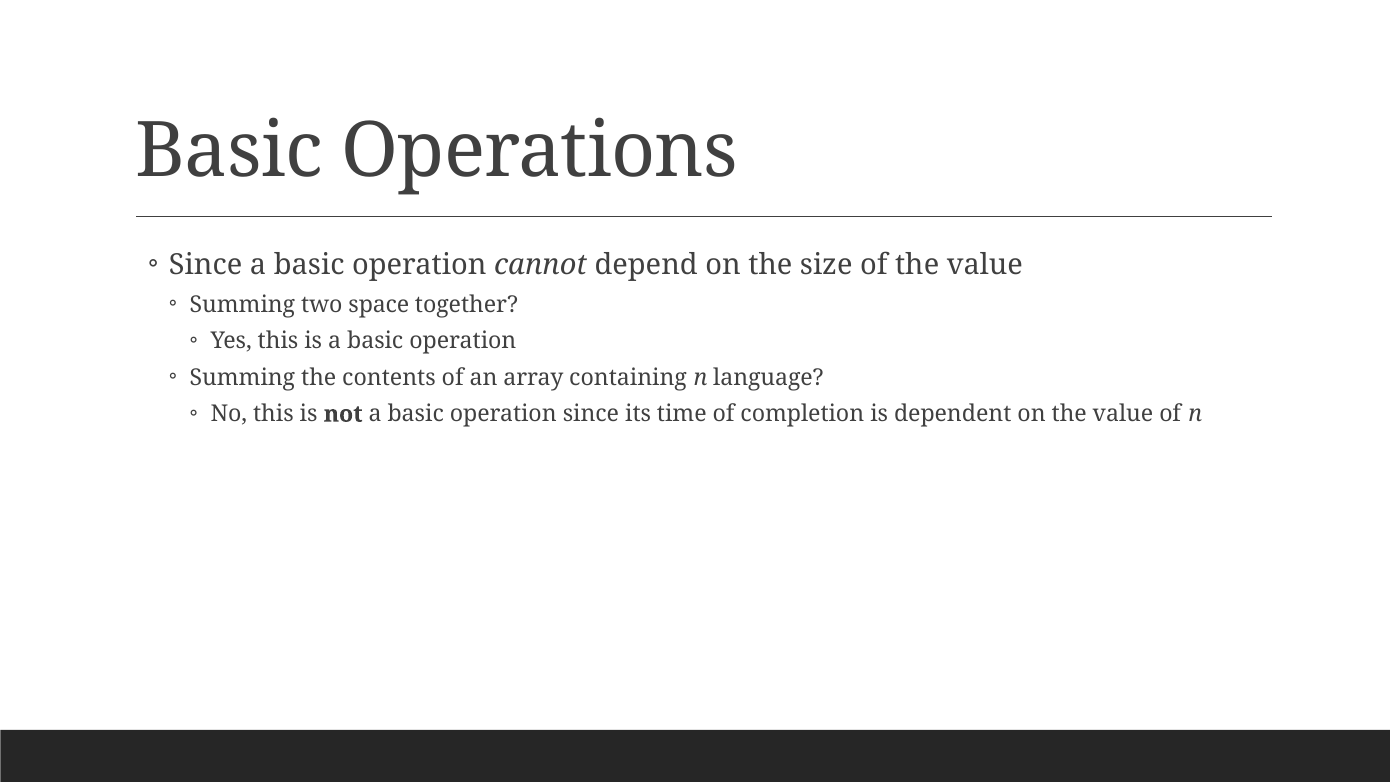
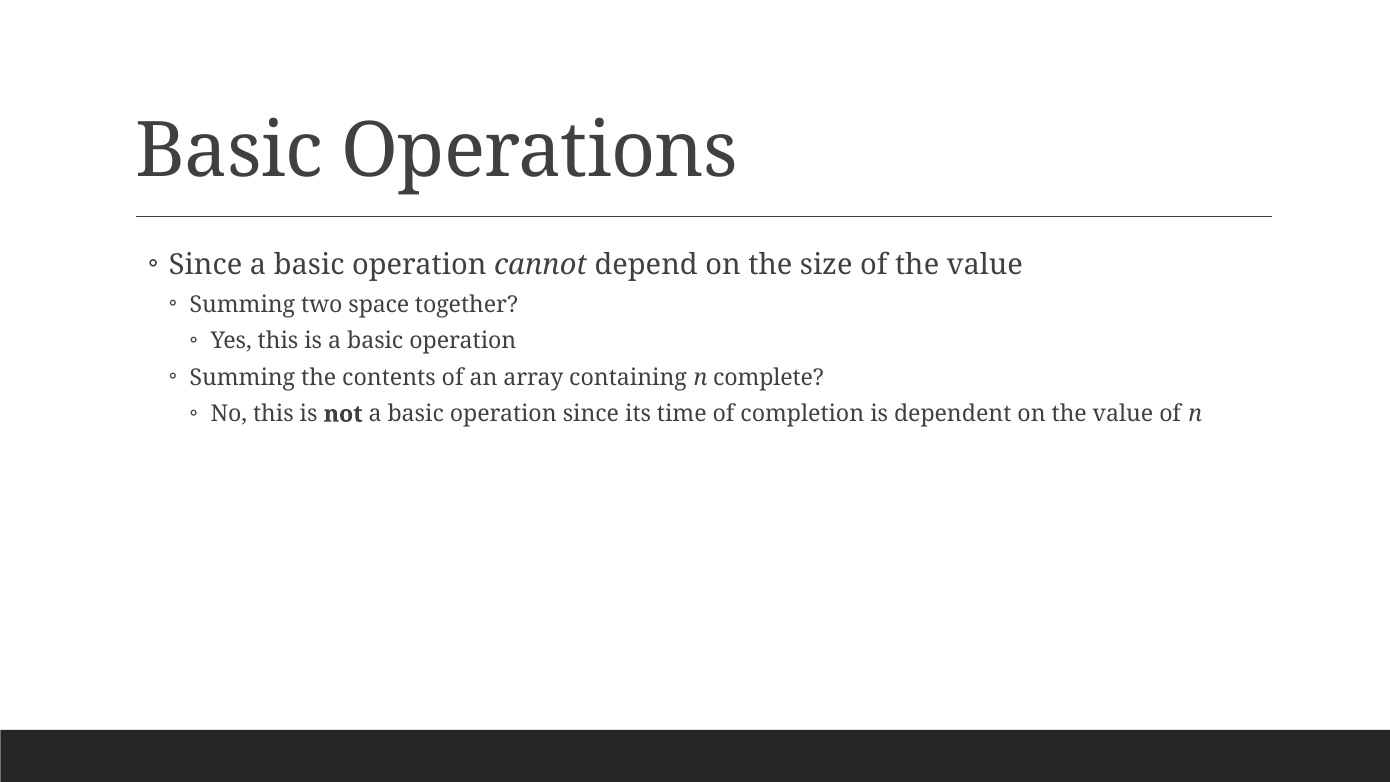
language: language -> complete
